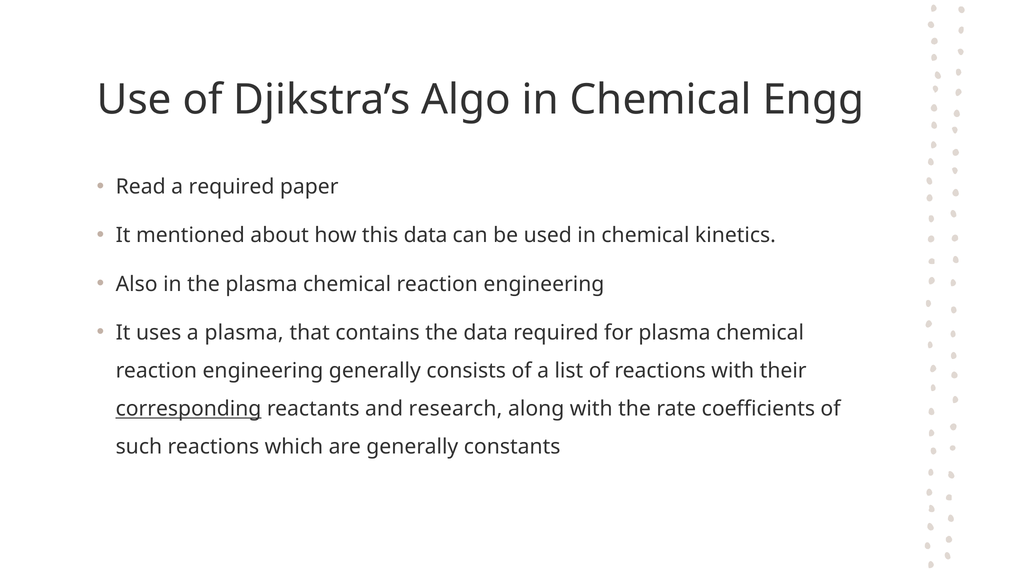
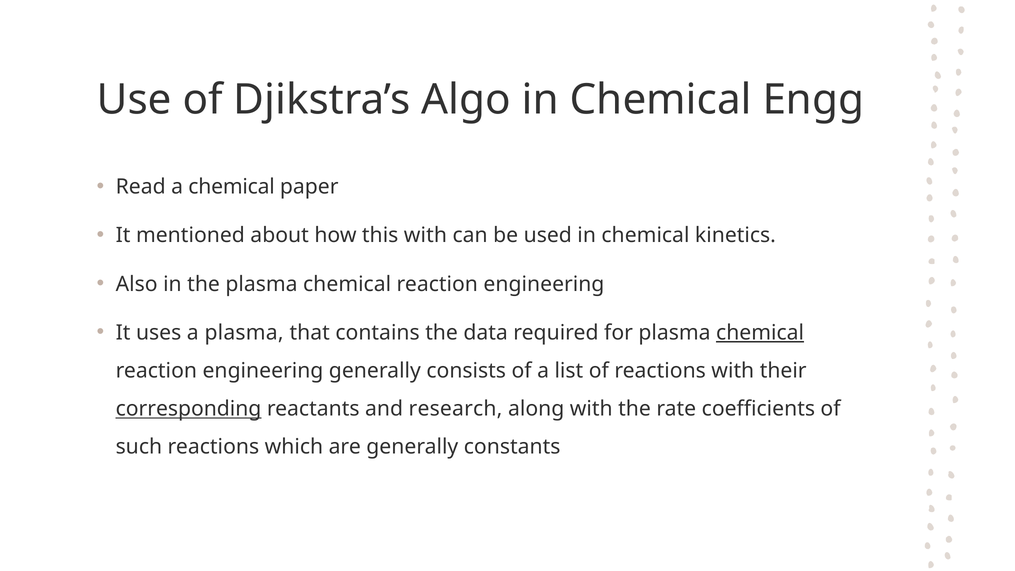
a required: required -> chemical
this data: data -> with
chemical at (760, 333) underline: none -> present
